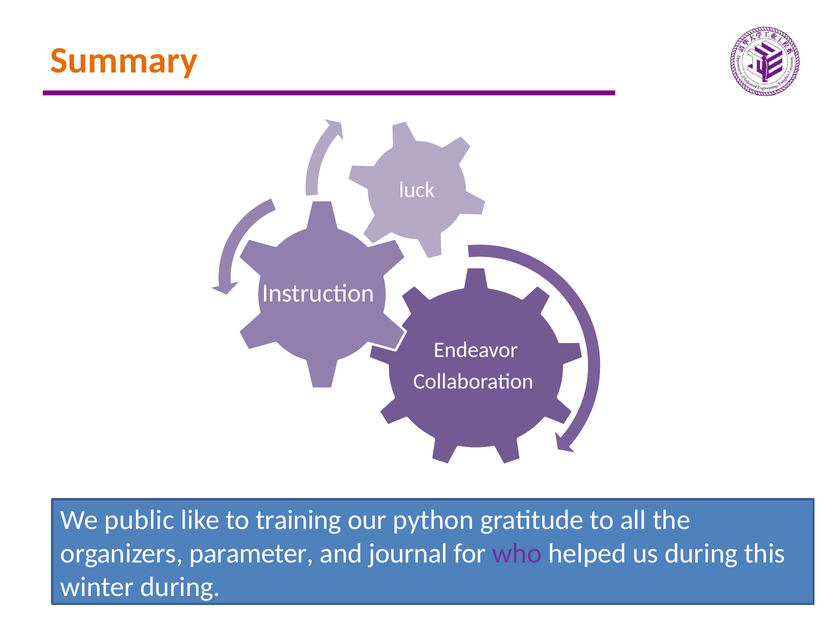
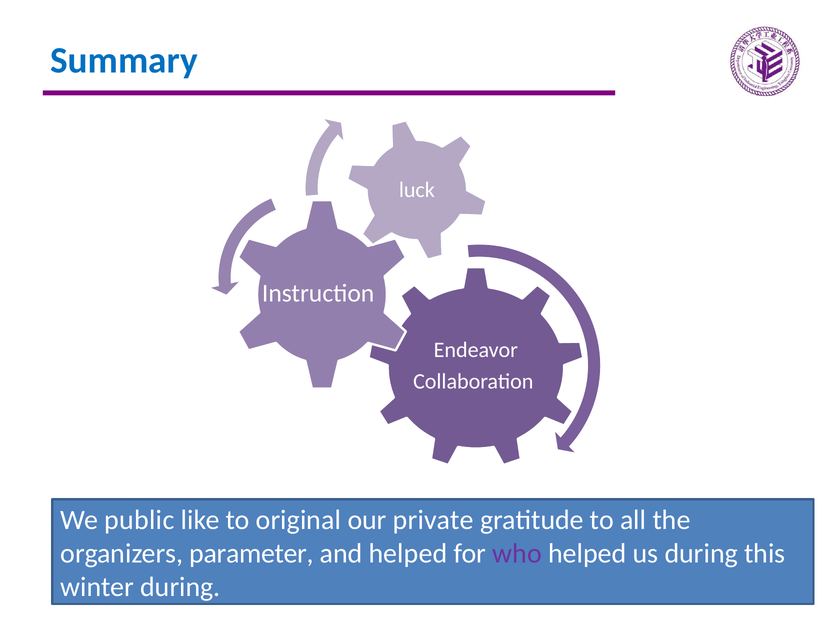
Summary colour: orange -> blue
training: training -> original
python: python -> private
and journal: journal -> helped
